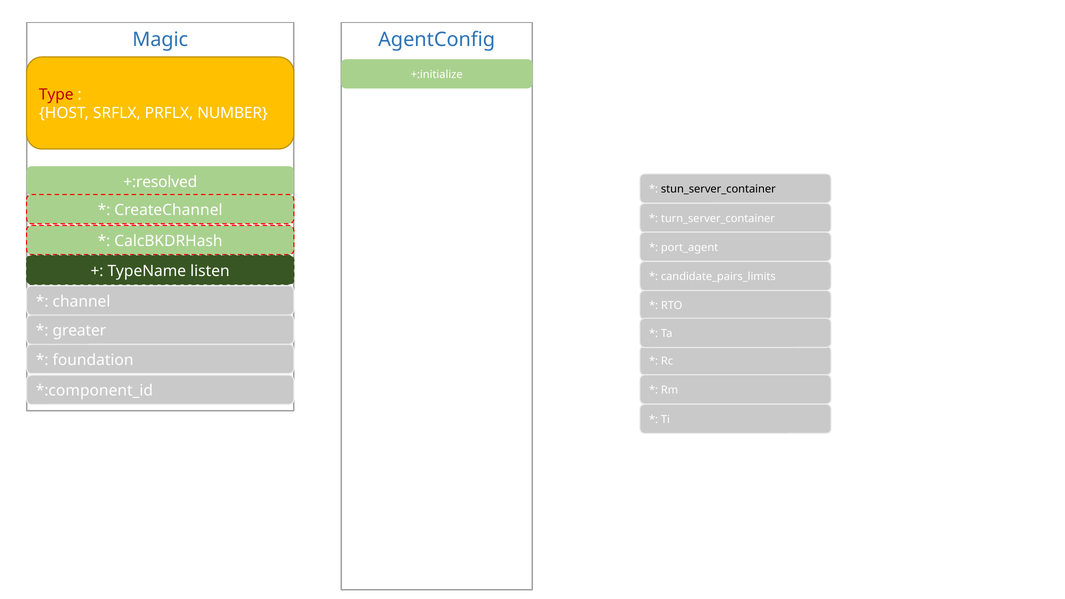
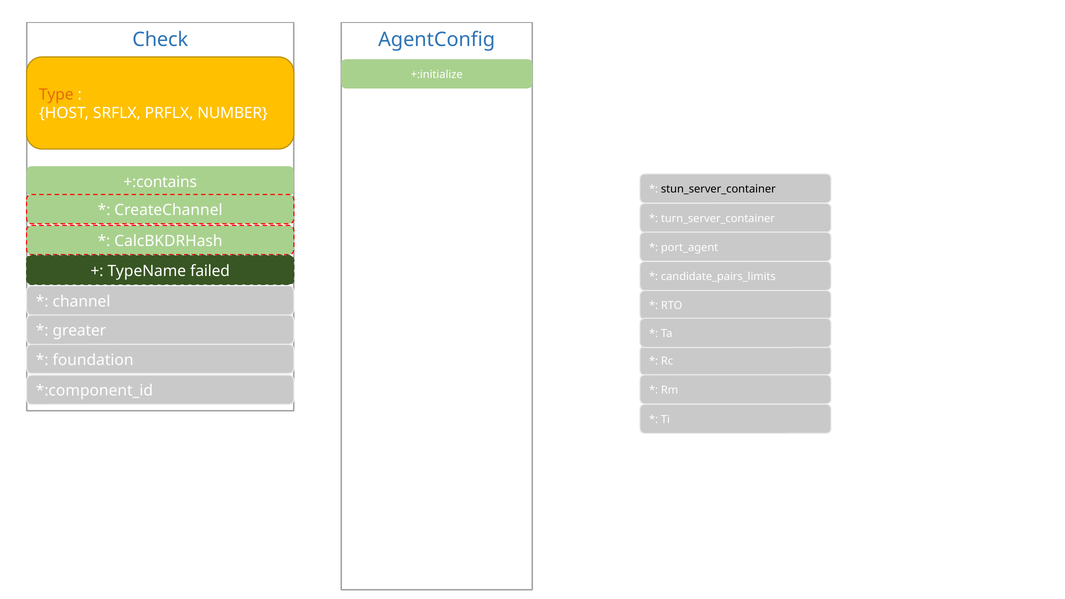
Magic: Magic -> Check
Type colour: red -> orange
+:resolved: +:resolved -> +:contains
listen: listen -> failed
